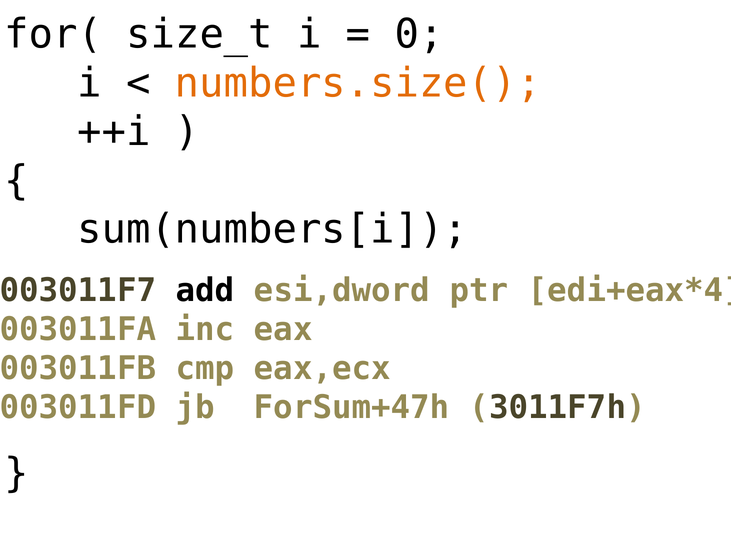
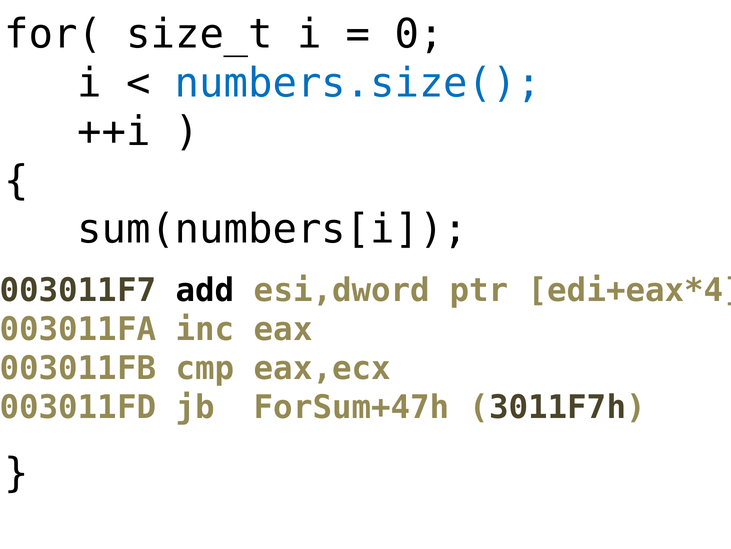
numbers.size( colour: orange -> blue
